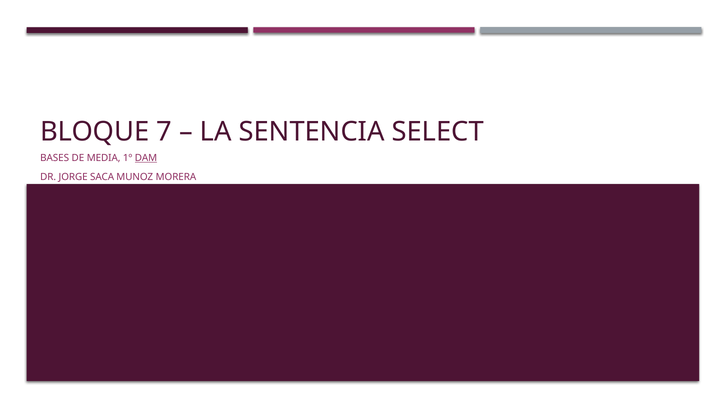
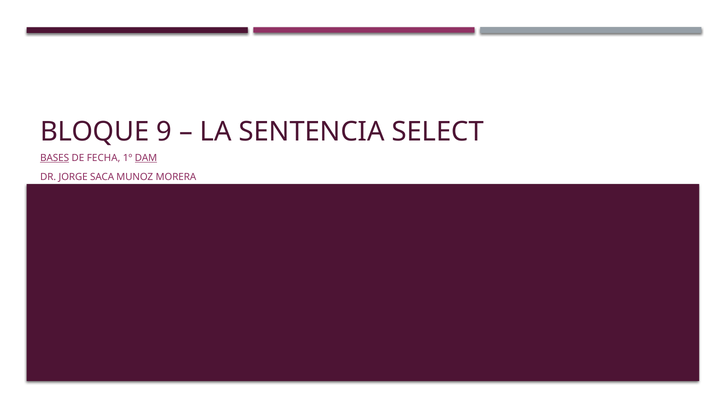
7: 7 -> 9
BASES underline: none -> present
MEDIA: MEDIA -> FECHA
